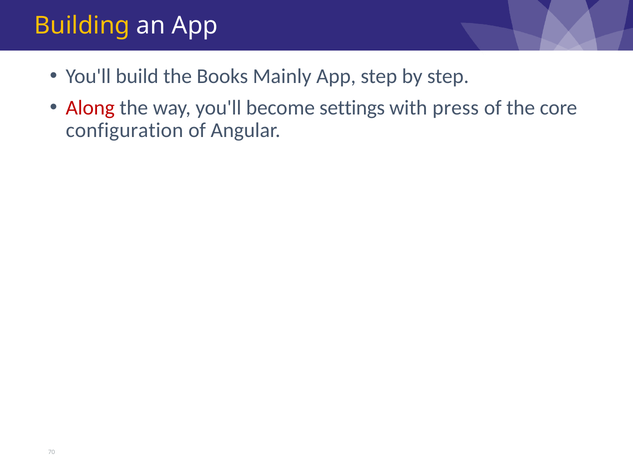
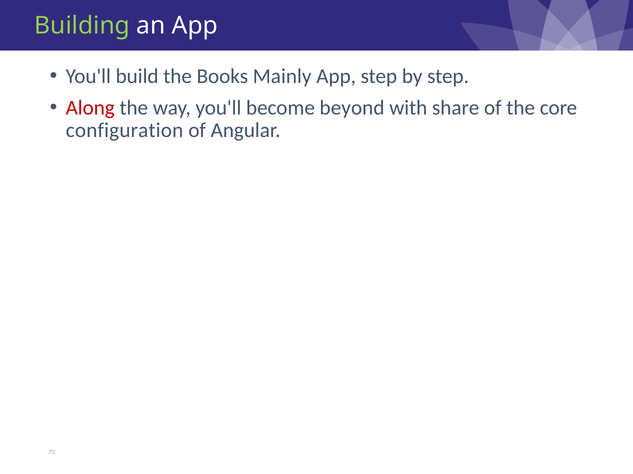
Building colour: yellow -> light green
settings: settings -> beyond
press: press -> share
